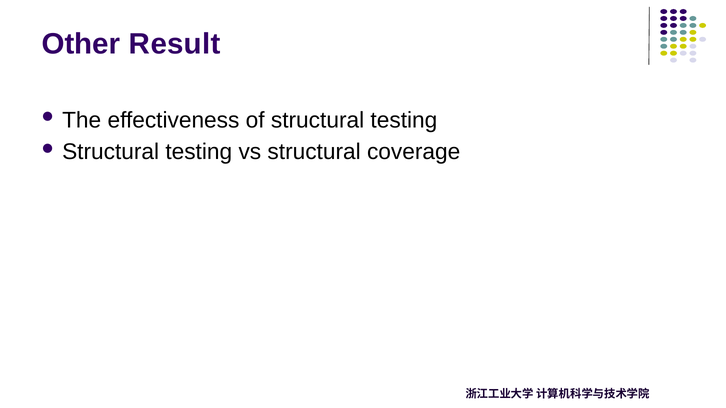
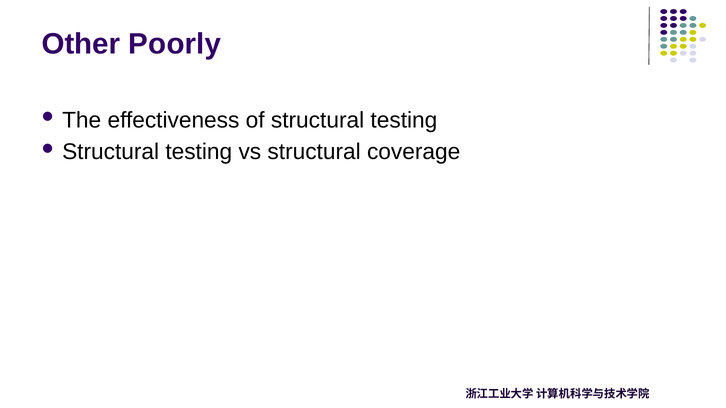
Result: Result -> Poorly
